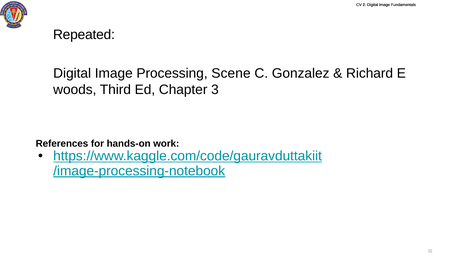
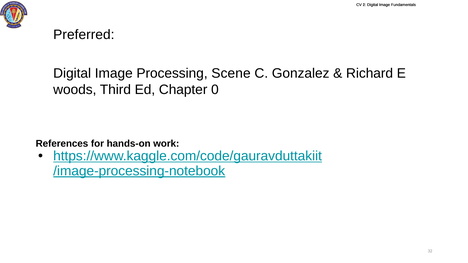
Repeated: Repeated -> Preferred
3: 3 -> 0
